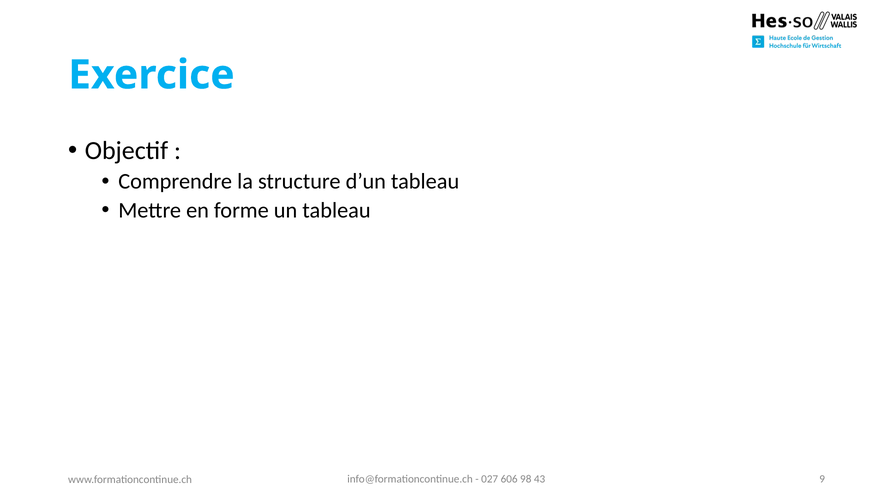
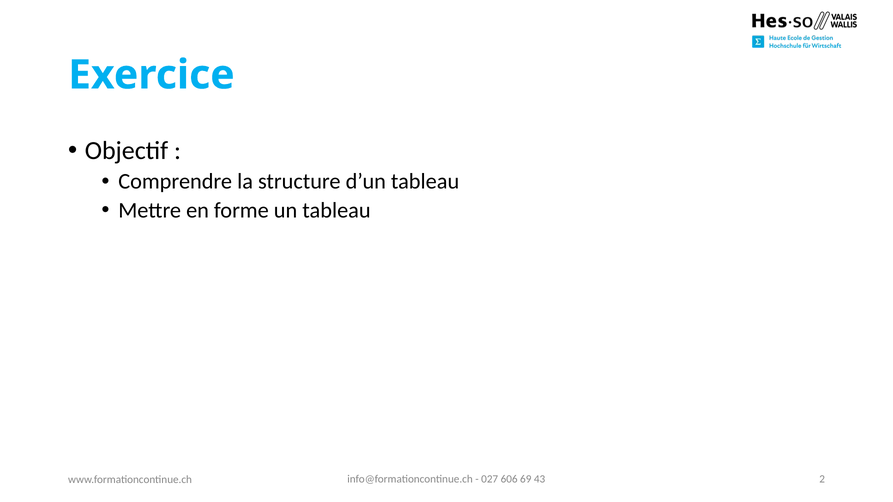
98: 98 -> 69
9: 9 -> 2
